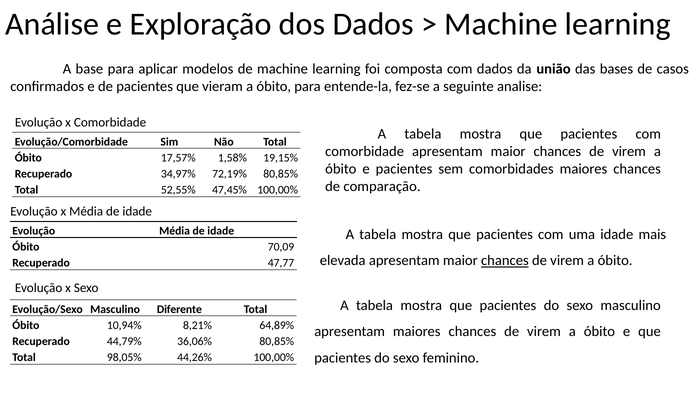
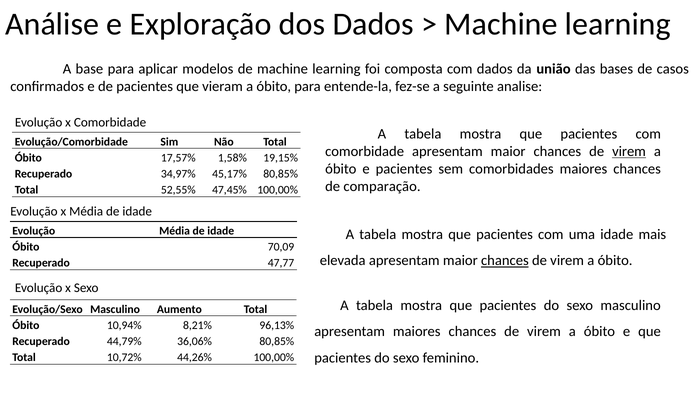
virem at (629, 151) underline: none -> present
72,19%: 72,19% -> 45,17%
Diferente: Diferente -> Aumento
64,89%: 64,89% -> 96,13%
98,05%: 98,05% -> 10,72%
